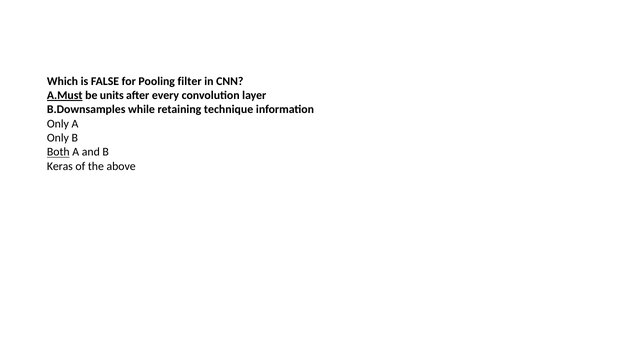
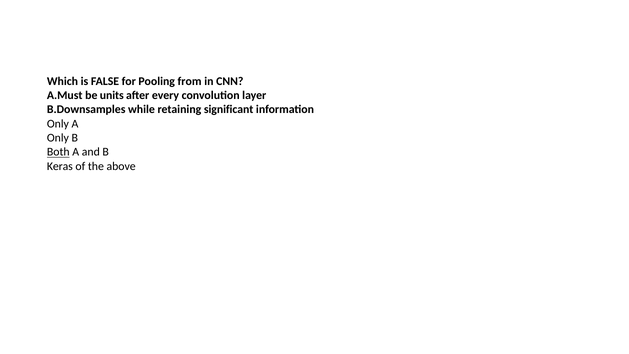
filter: filter -> from
A.Must underline: present -> none
technique: technique -> significant
